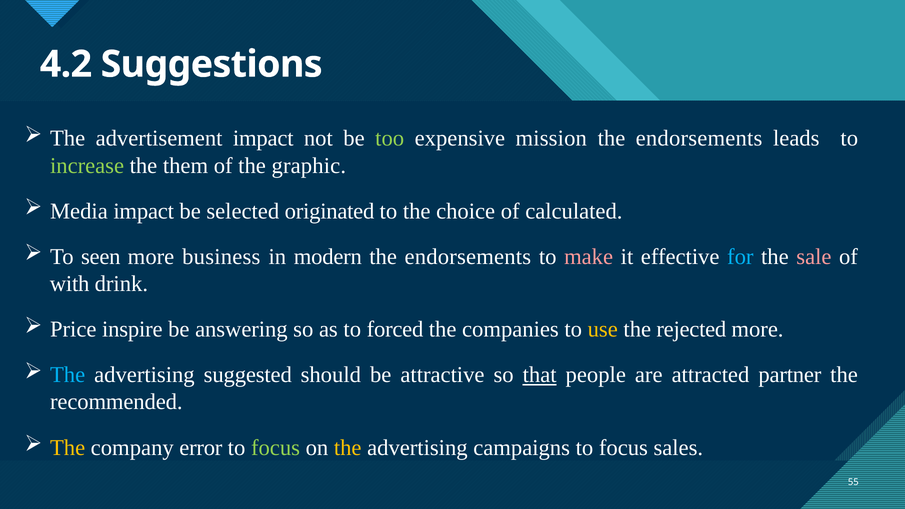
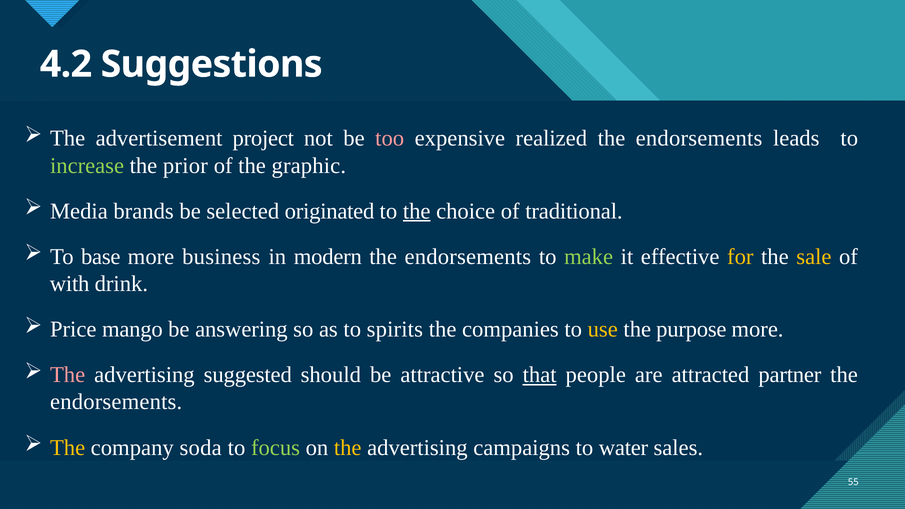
advertisement impact: impact -> project
too colour: light green -> pink
mission: mission -> realized
them: them -> prior
Media impact: impact -> brands
the at (417, 211) underline: none -> present
calculated: calculated -> traditional
seen: seen -> base
make colour: pink -> light green
for colour: light blue -> yellow
sale colour: pink -> yellow
inspire: inspire -> mango
forced: forced -> spirits
rejected: rejected -> purpose
The at (68, 375) colour: light blue -> pink
recommended at (116, 402): recommended -> endorsements
error: error -> soda
campaigns to focus: focus -> water
